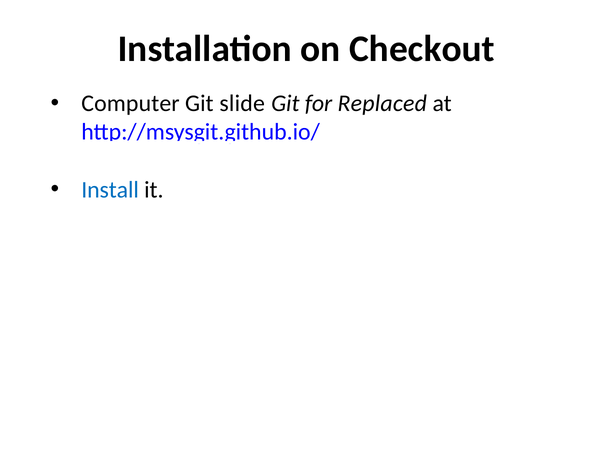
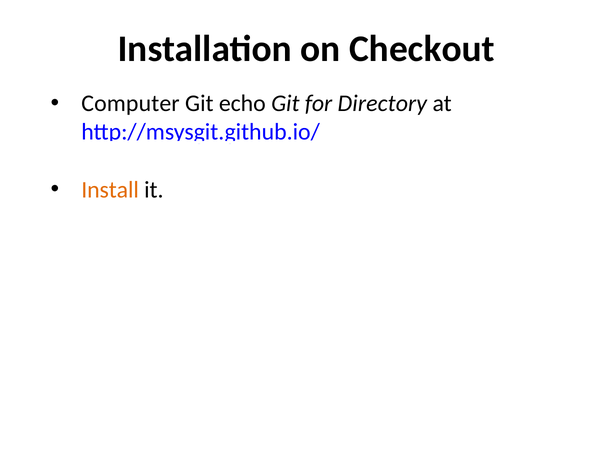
slide: slide -> echo
Replaced: Replaced -> Directory
Install colour: blue -> orange
